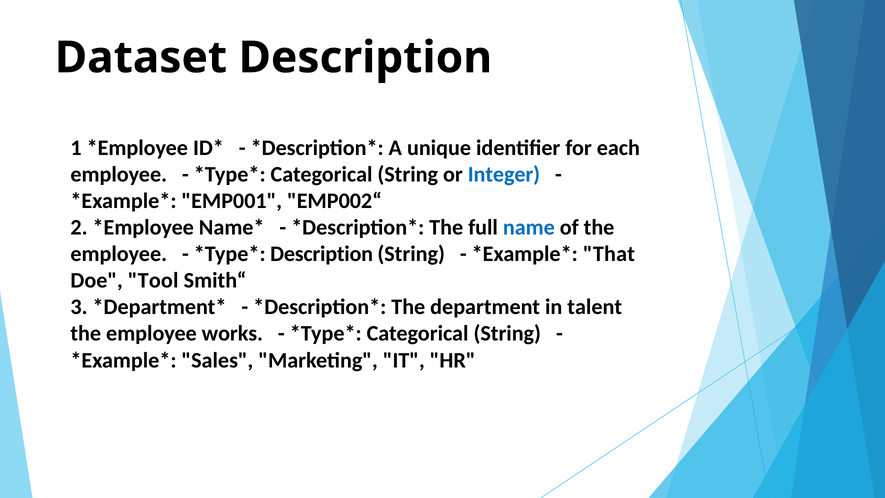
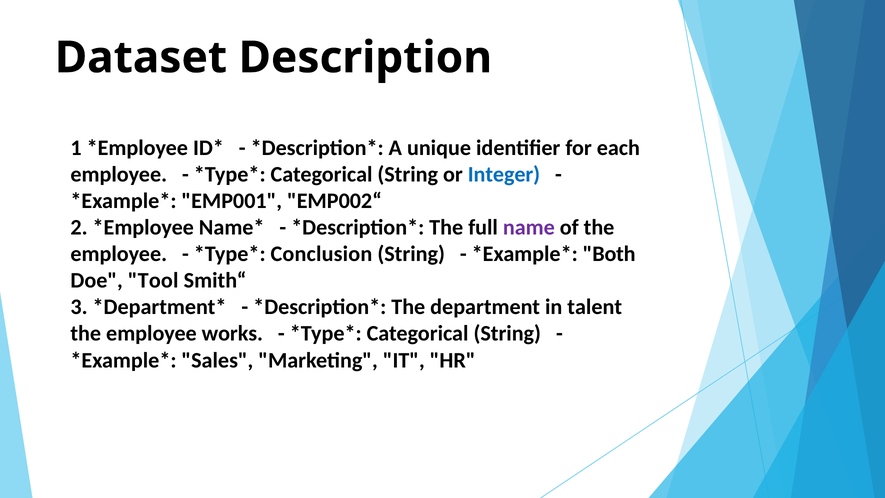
name colour: blue -> purple
Description at (322, 254): Description -> Conclusion
That: That -> Both
